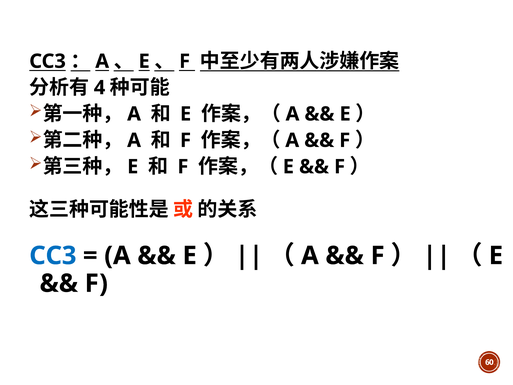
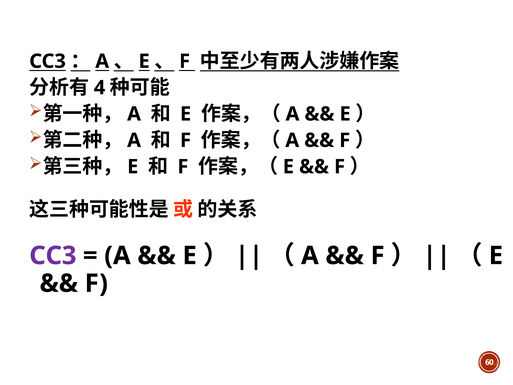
CC3 at (53, 256) colour: blue -> purple
